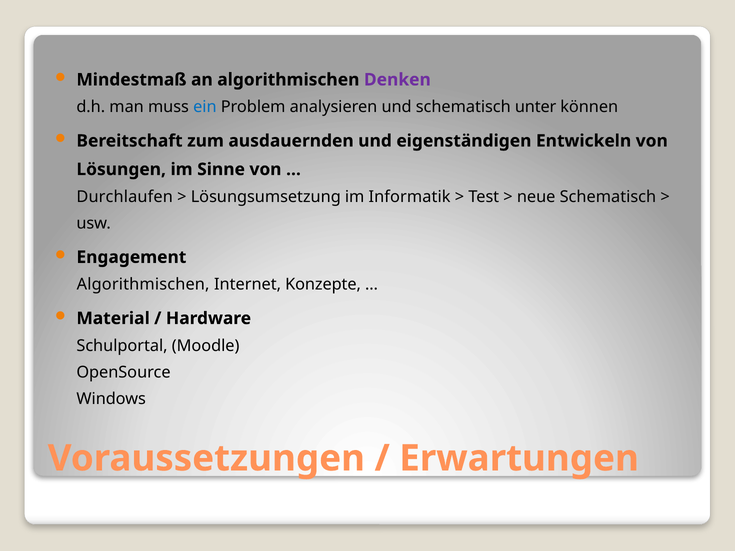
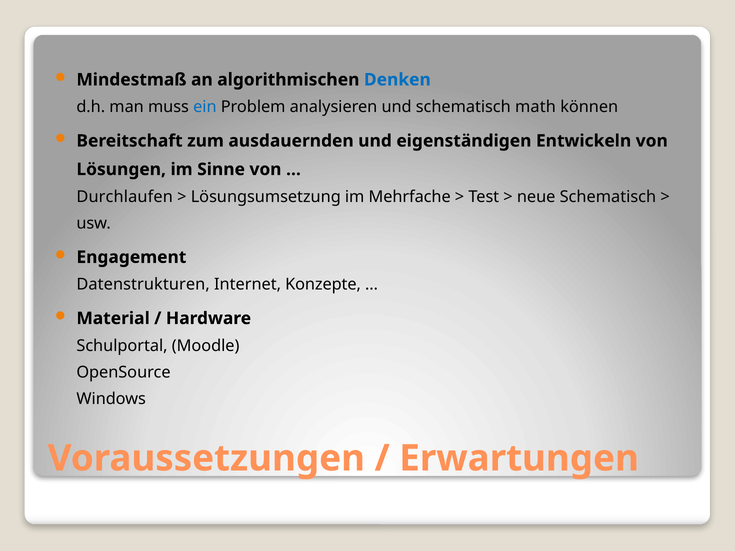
Denken colour: purple -> blue
unter: unter -> math
Informatik: Informatik -> Mehrfache
Algorithmischen at (143, 285): Algorithmischen -> Datenstrukturen
